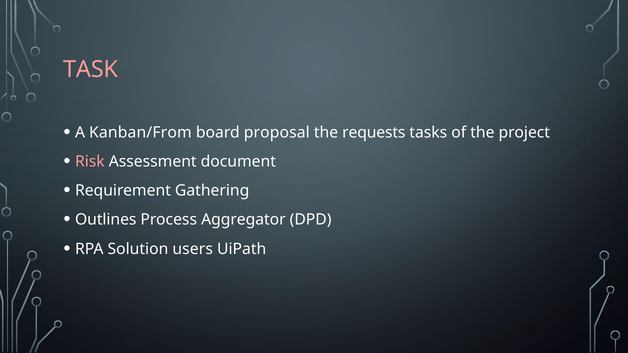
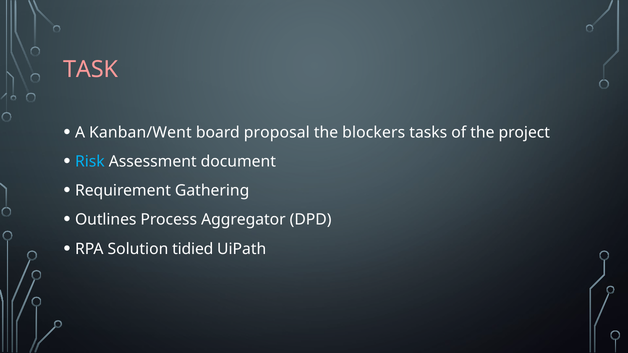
Kanban/From: Kanban/From -> Kanban/Went
requests: requests -> blockers
Risk colour: pink -> light blue
users: users -> tidied
